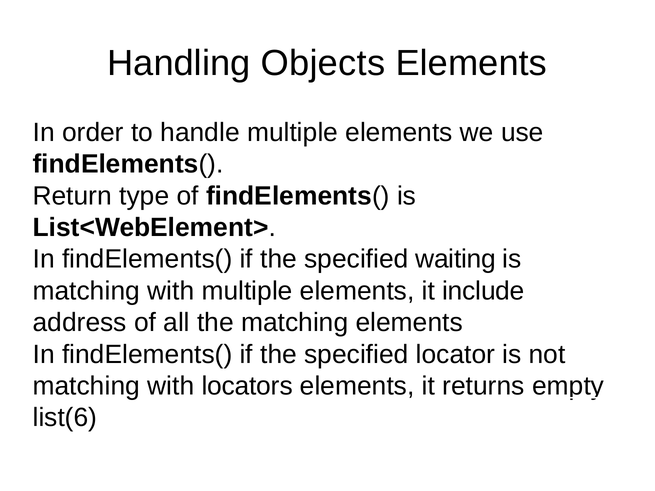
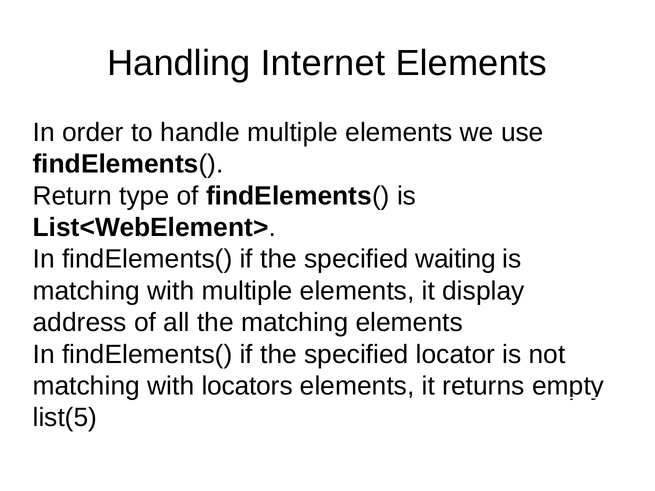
Objects: Objects -> Internet
include: include -> display
list(6: list(6 -> list(5
